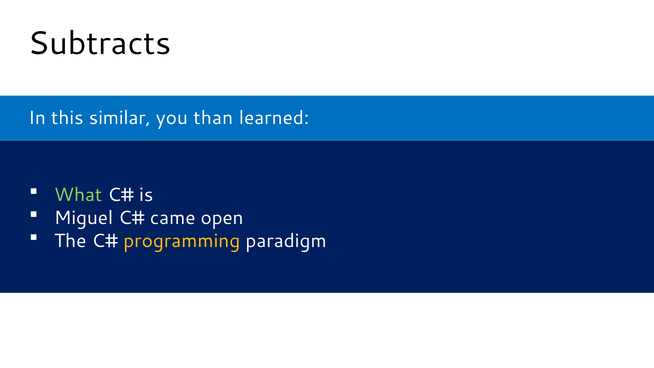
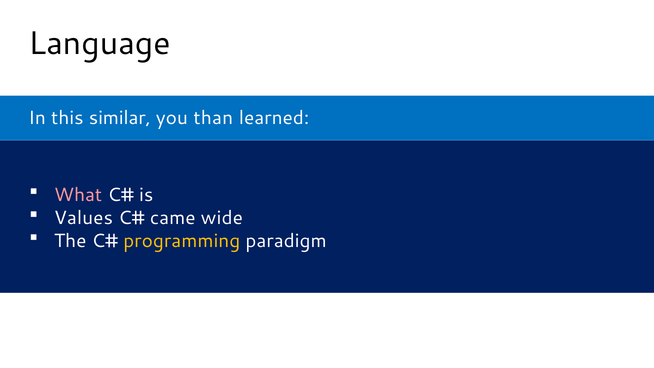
Subtracts: Subtracts -> Language
What colour: light green -> pink
Miguel: Miguel -> Values
open: open -> wide
